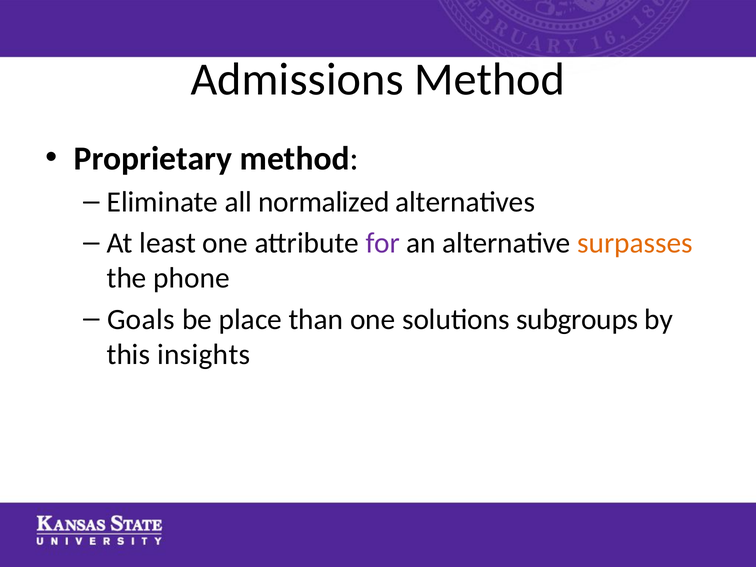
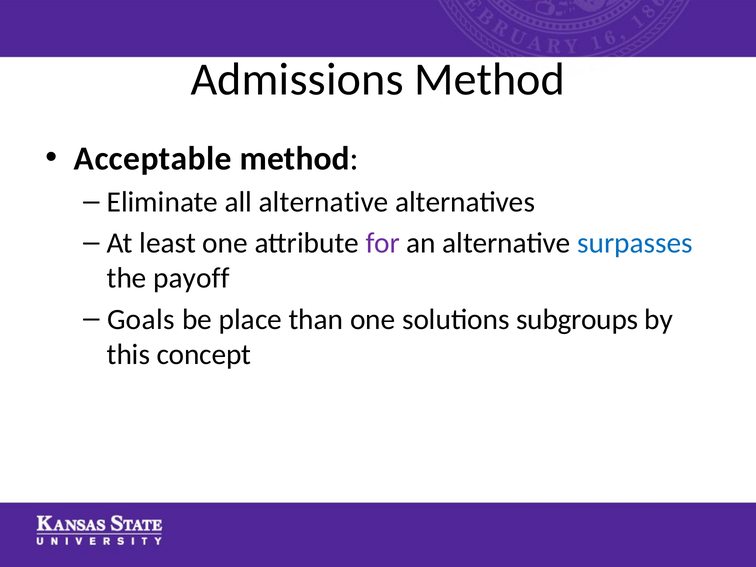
Proprietary: Proprietary -> Acceptable
all normalized: normalized -> alternative
surpasses colour: orange -> blue
phone: phone -> payoff
insights: insights -> concept
